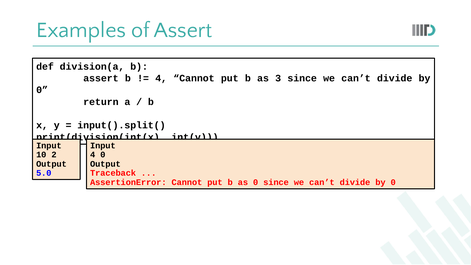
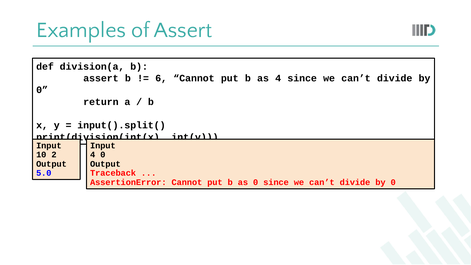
4 at (161, 78): 4 -> 6
as 3: 3 -> 4
